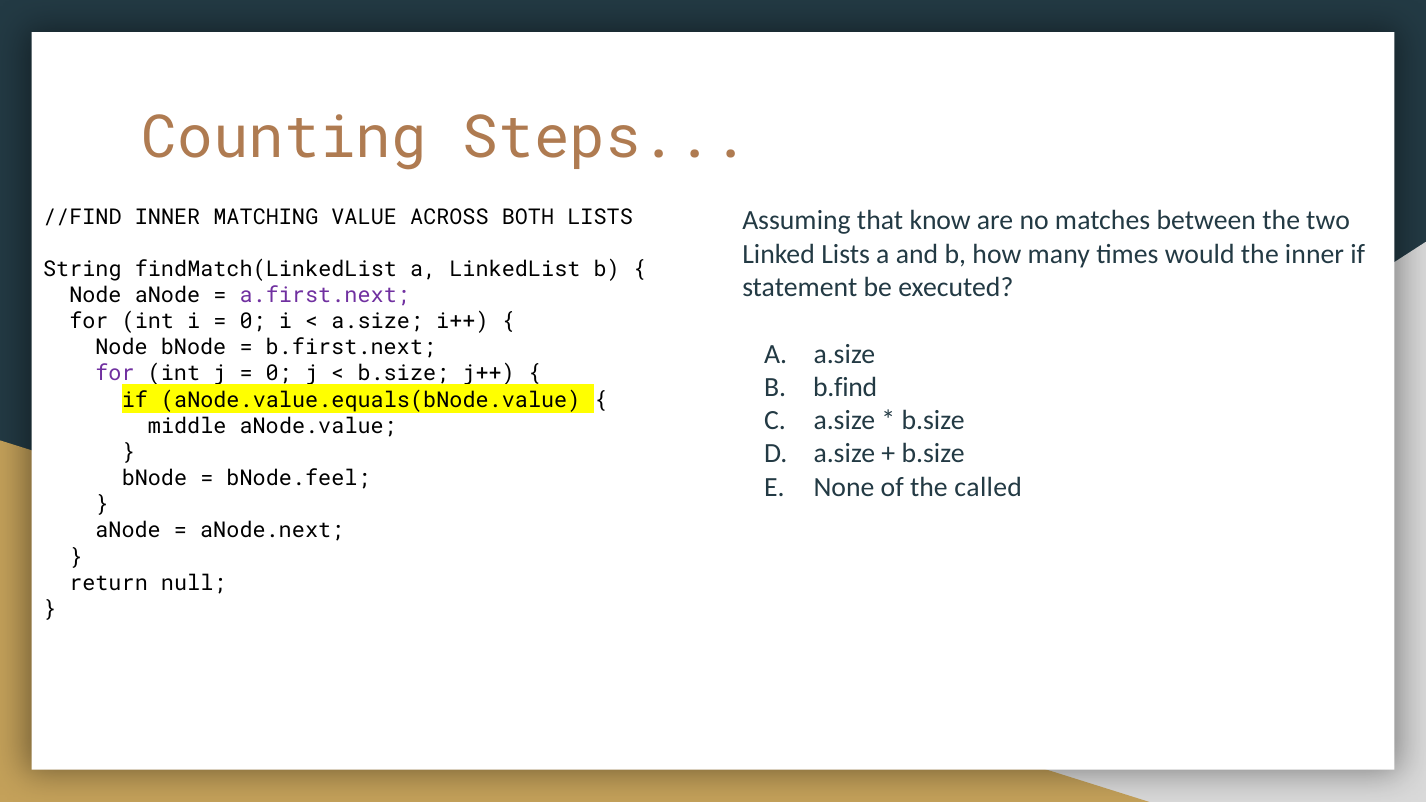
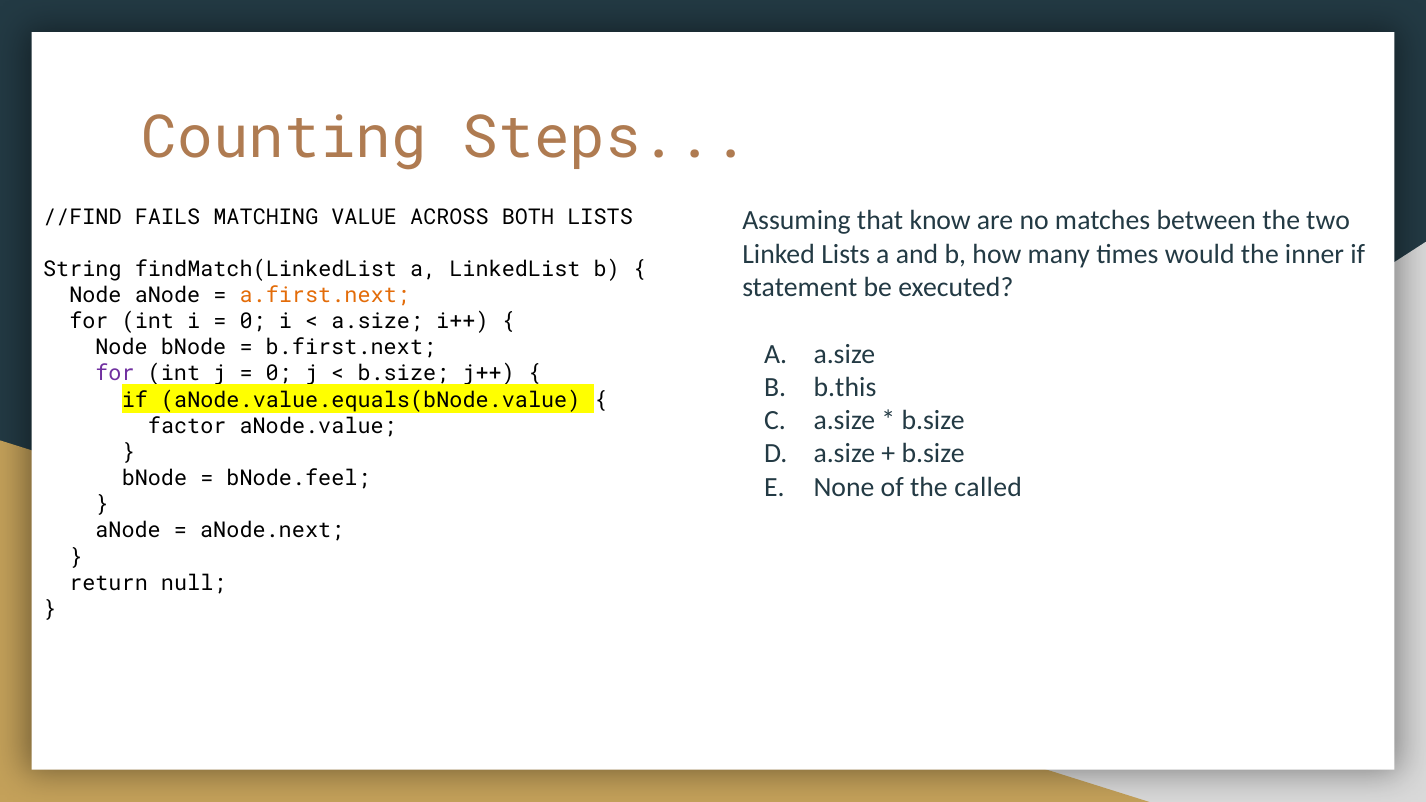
//FIND INNER: INNER -> FAILS
a.first.next colour: purple -> orange
b.find: b.find -> b.this
middle: middle -> factor
